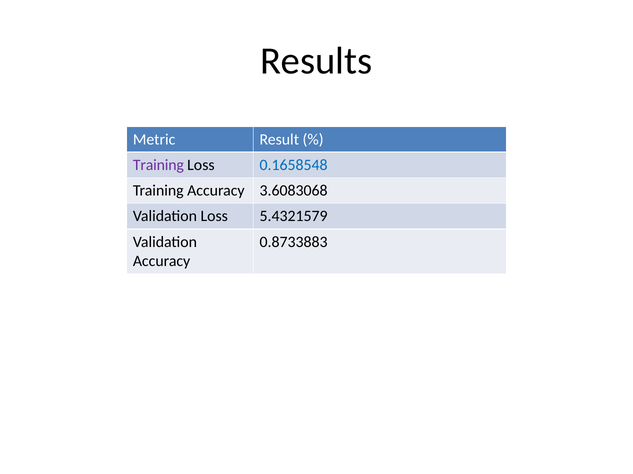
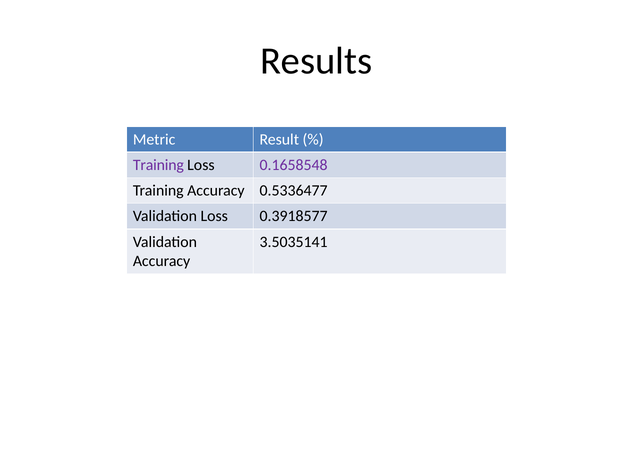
0.1658548 colour: blue -> purple
3.6083068: 3.6083068 -> 0.5336477
5.4321579: 5.4321579 -> 0.3918577
0.8733883: 0.8733883 -> 3.5035141
